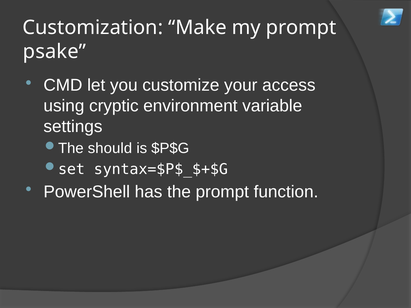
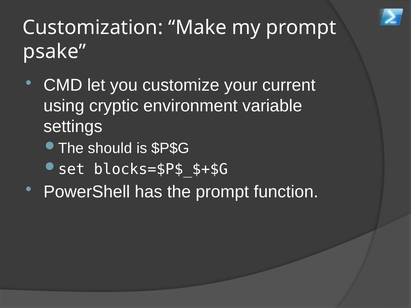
access: access -> current
syntax=$P$_$+$G: syntax=$P$_$+$G -> blocks=$P$_$+$G
